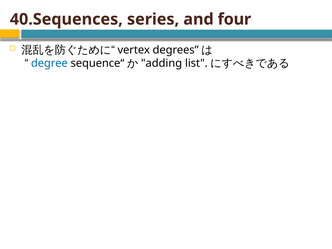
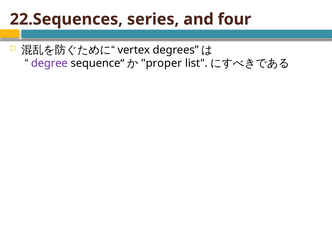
40.Sequences: 40.Sequences -> 22.Sequences
degree colour: blue -> purple
adding: adding -> proper
